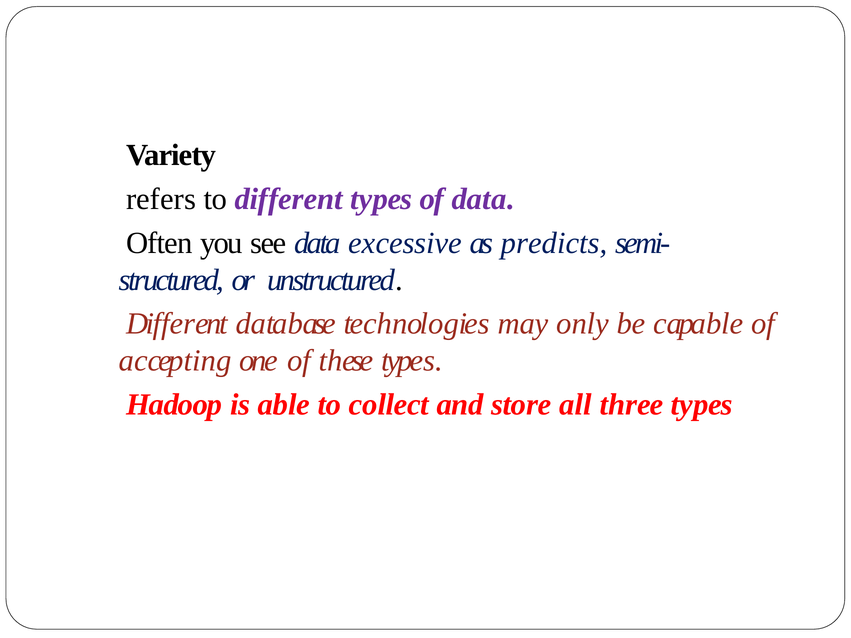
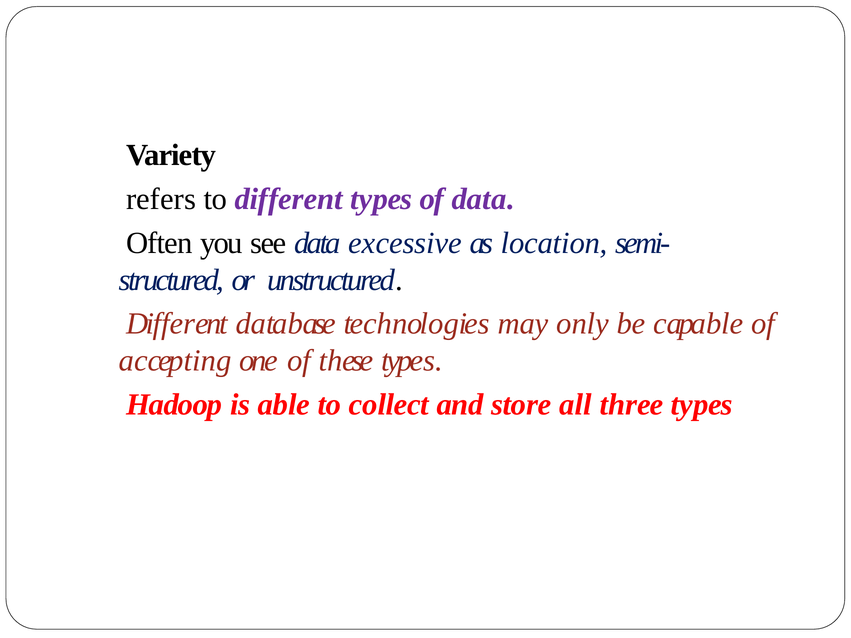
predicts: predicts -> location
